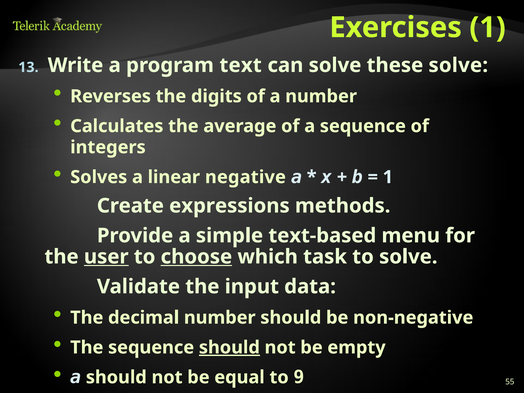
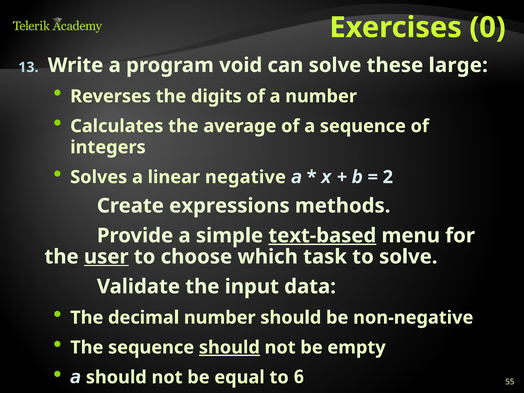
Exercises 1: 1 -> 0
text: text -> void
these solve: solve -> large
1 at (388, 177): 1 -> 2
text-based underline: none -> present
choose underline: present -> none
9: 9 -> 6
